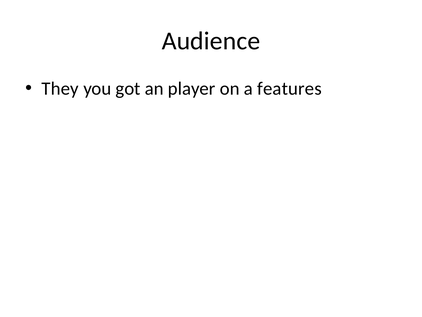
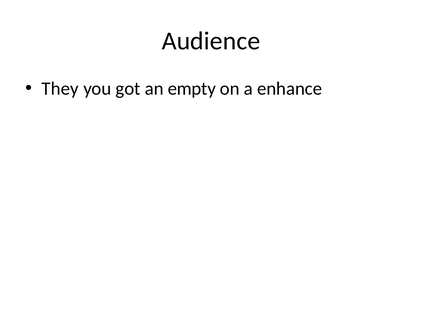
player: player -> empty
features: features -> enhance
